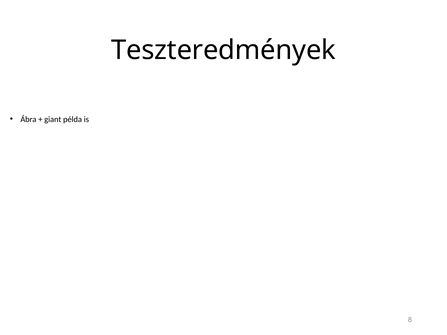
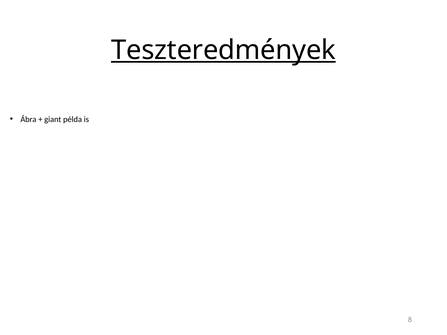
Teszteredmények underline: none -> present
